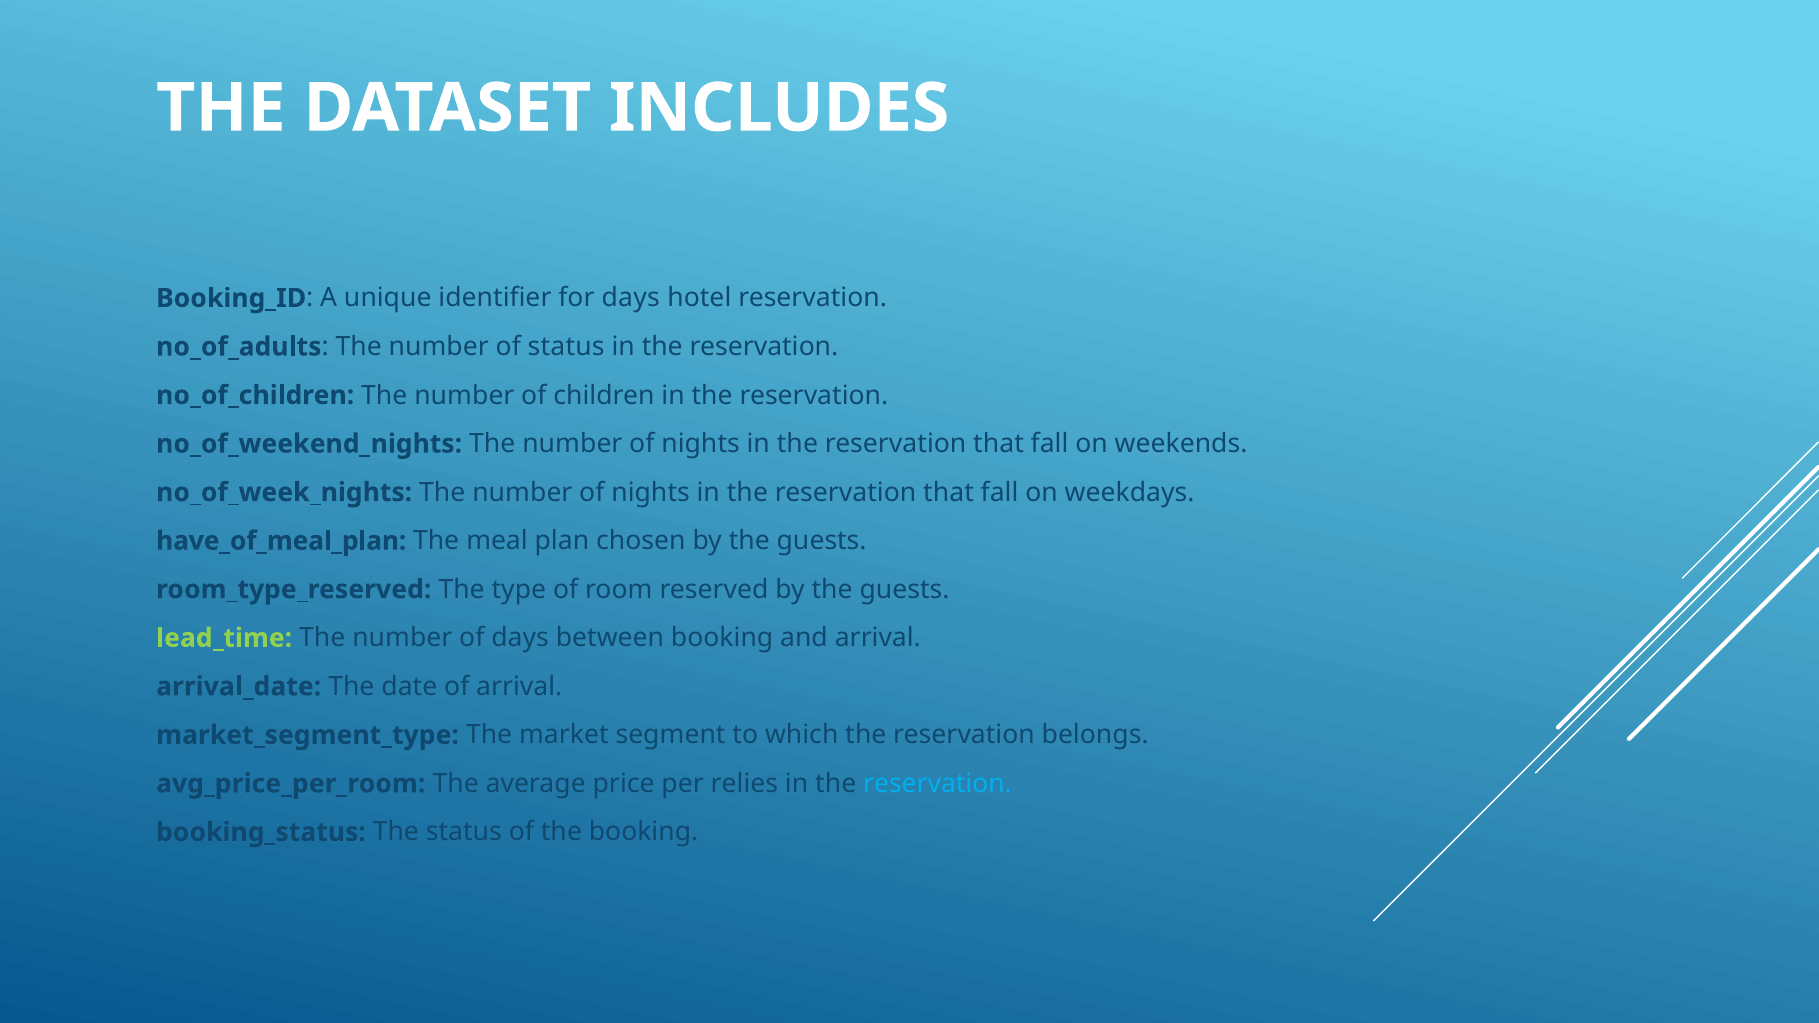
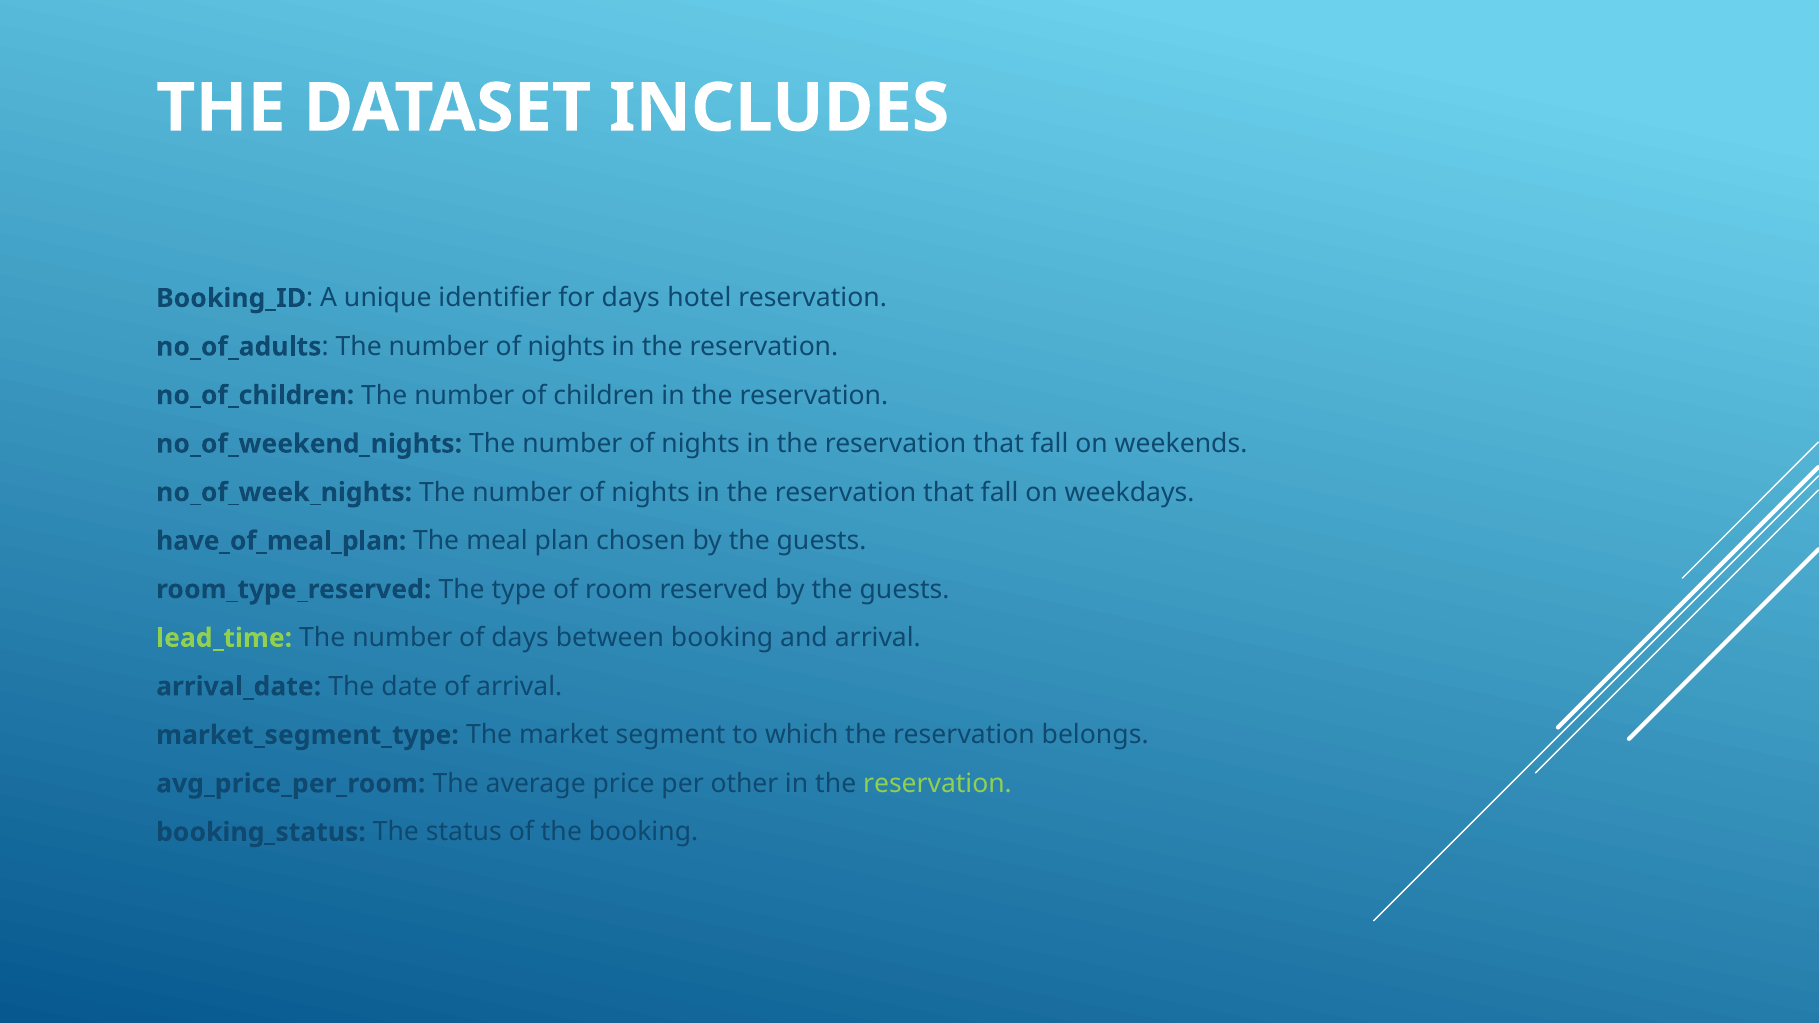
status at (566, 347): status -> nights
relies: relies -> other
reservation at (937, 784) colour: light blue -> light green
